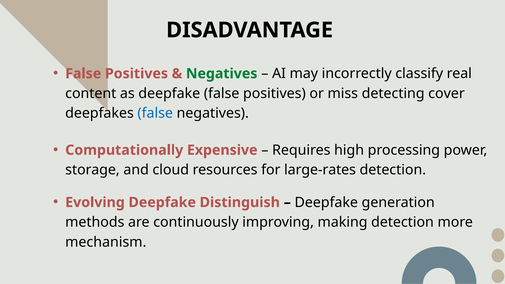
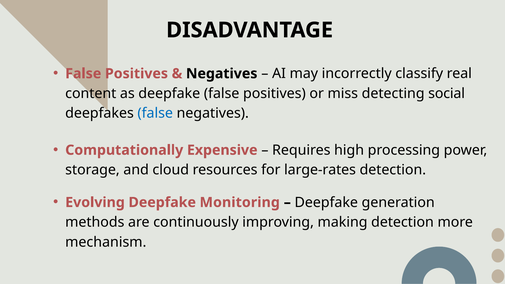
Negatives at (222, 74) colour: green -> black
cover: cover -> social
Distinguish: Distinguish -> Monitoring
